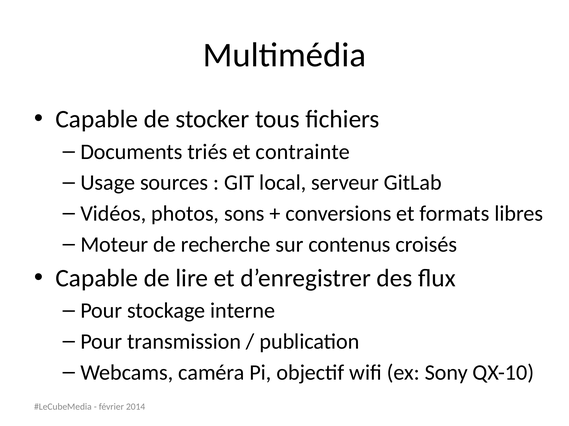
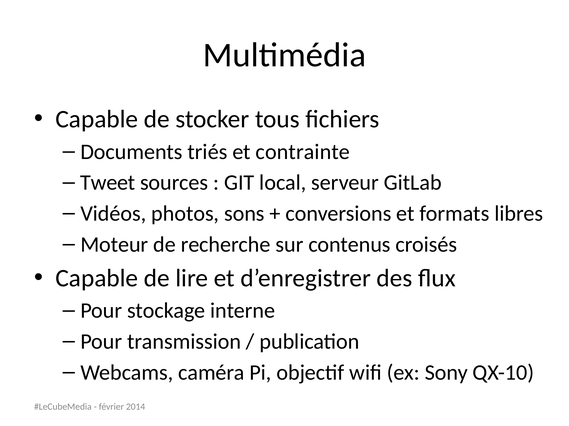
Usage: Usage -> Tweet
